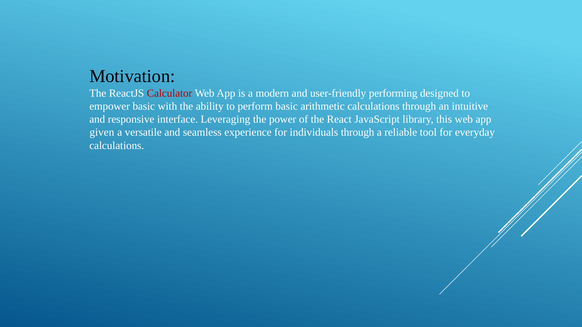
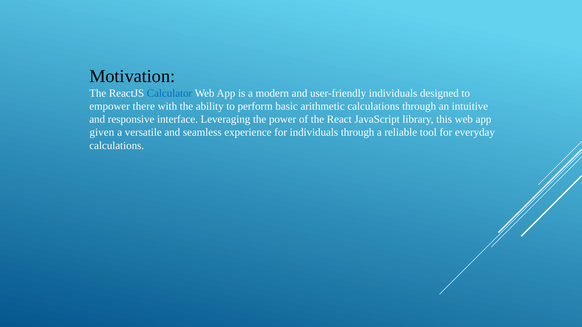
Calculator colour: red -> blue
user-friendly performing: performing -> individuals
empower basic: basic -> there
